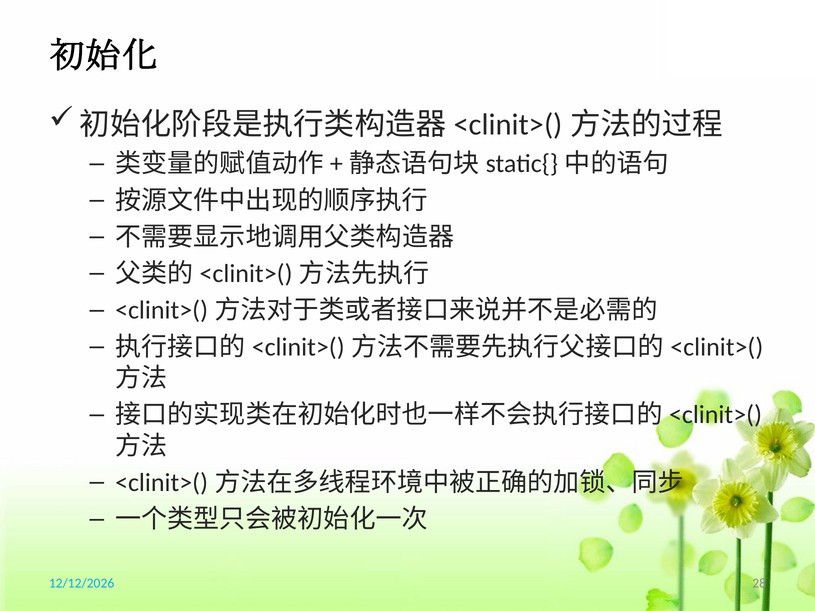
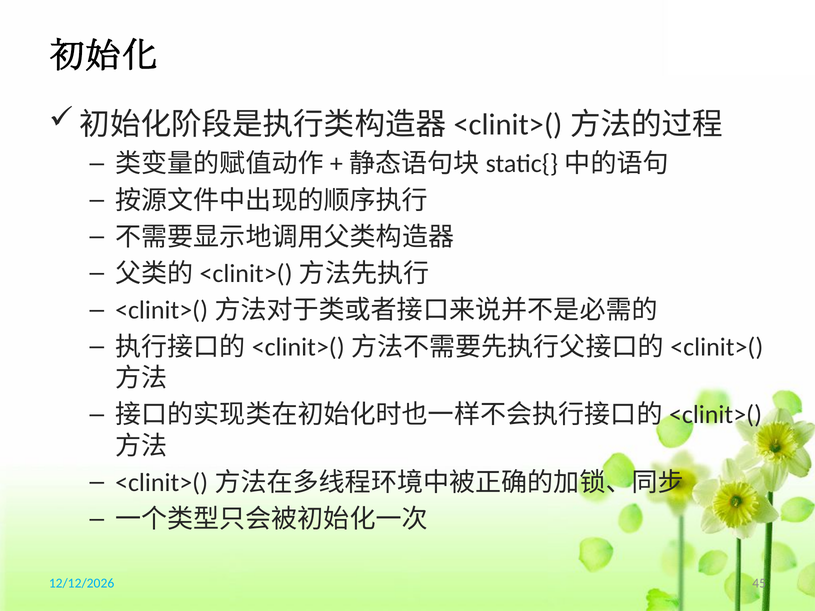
28: 28 -> 45
